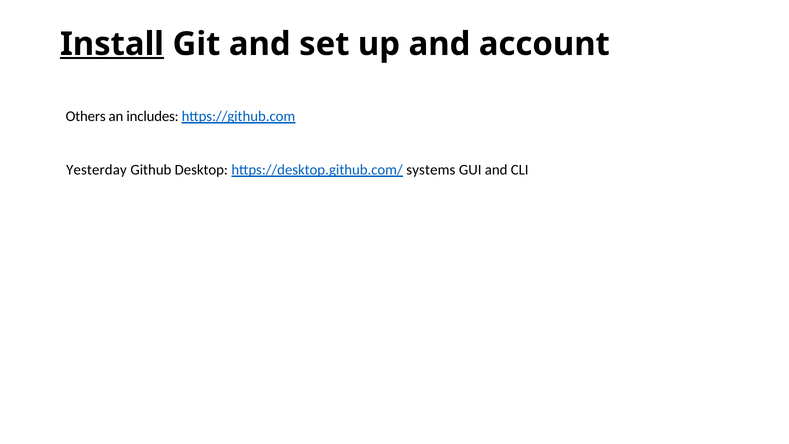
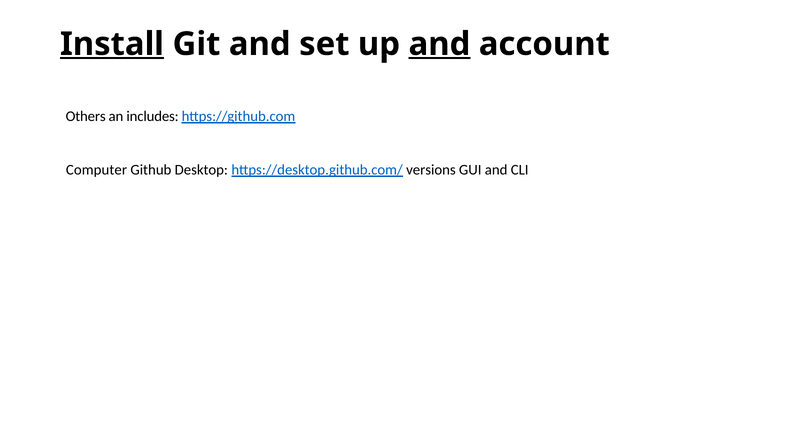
and at (439, 44) underline: none -> present
Yesterday: Yesterday -> Computer
systems: systems -> versions
